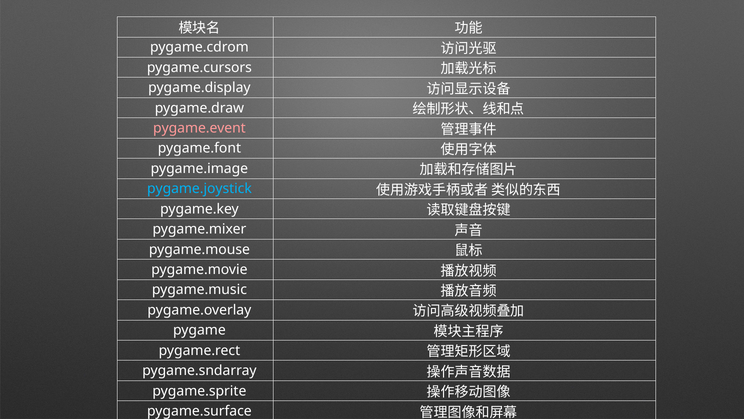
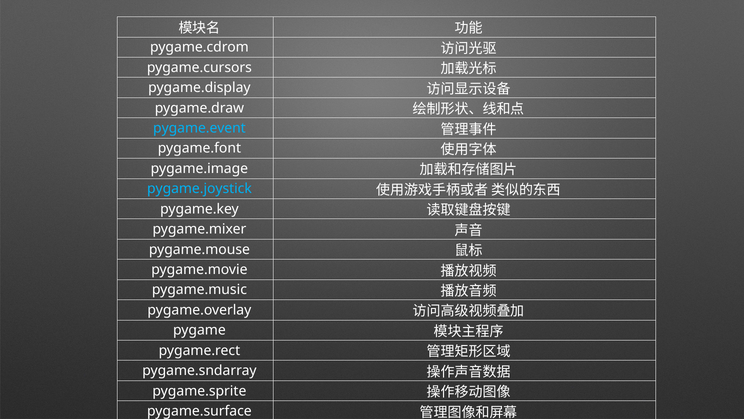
pygame.event colour: pink -> light blue
